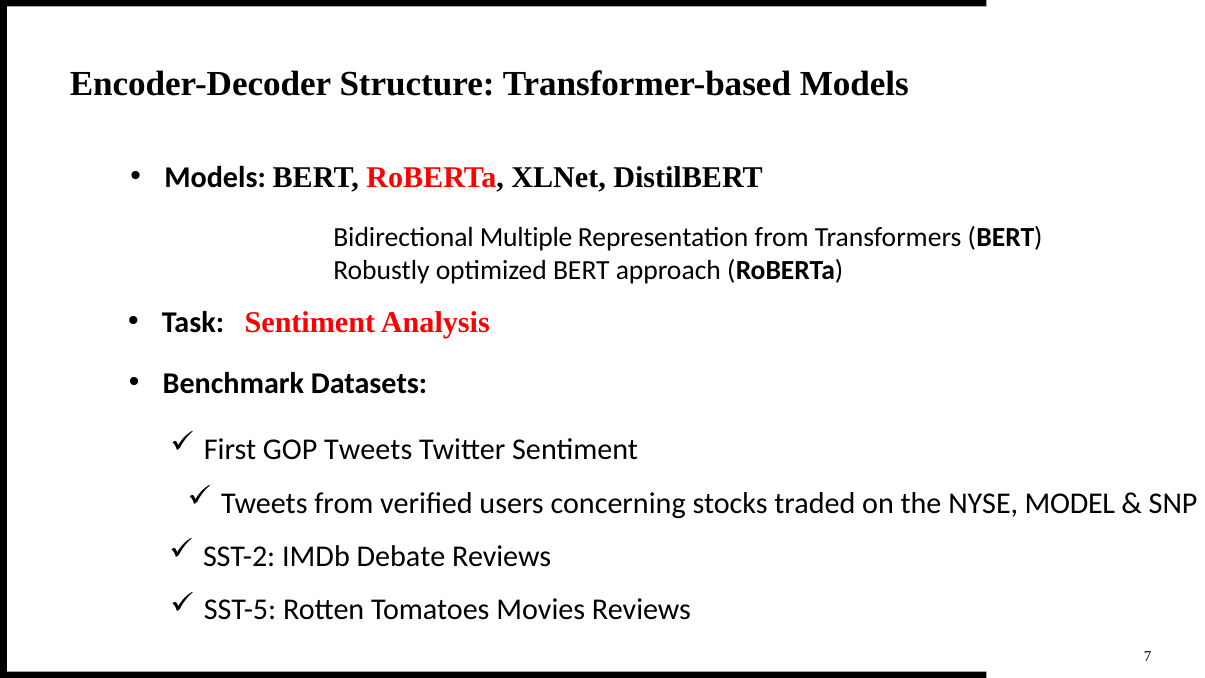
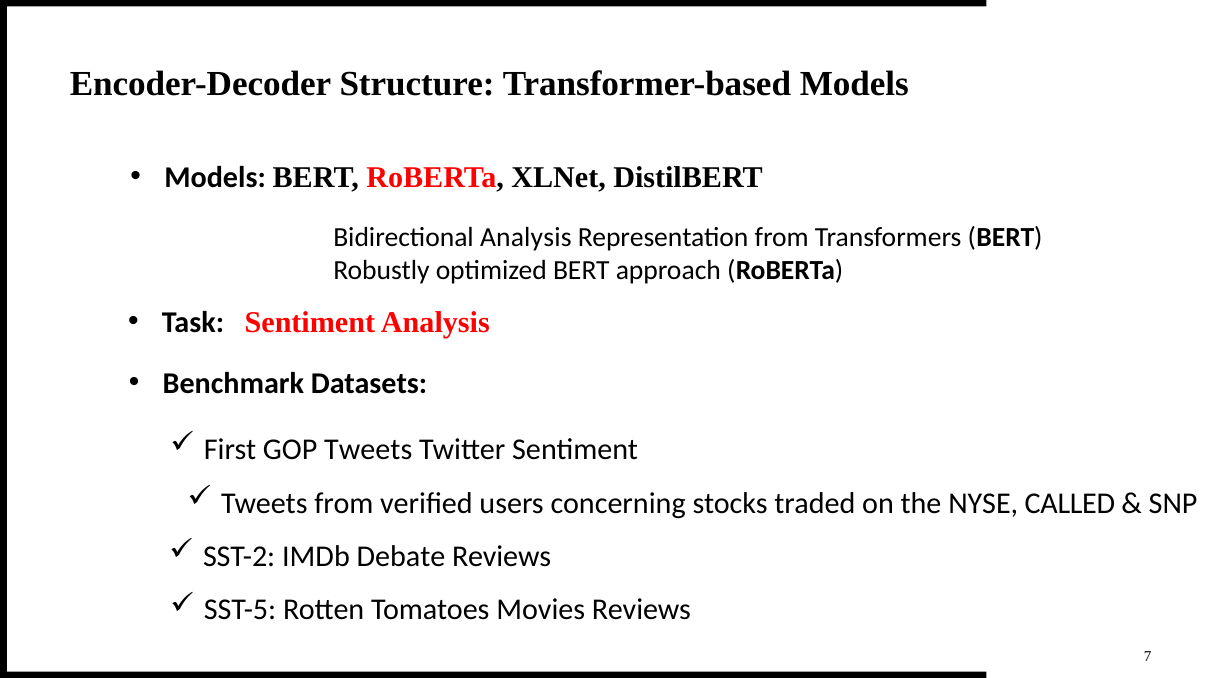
Bidirectional Multiple: Multiple -> Analysis
MODEL: MODEL -> CALLED
